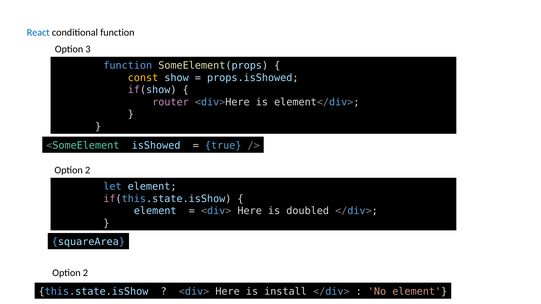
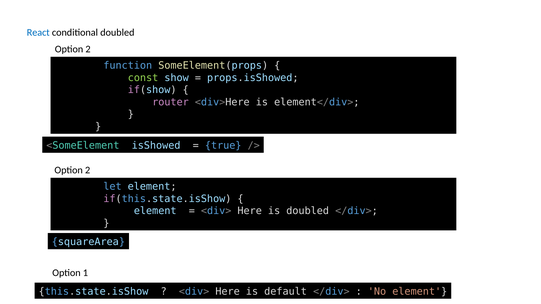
conditional function: function -> doubled
3 at (88, 49): 3 -> 2
const colour: yellow -> light green
2 at (85, 273): 2 -> 1
install: install -> default
